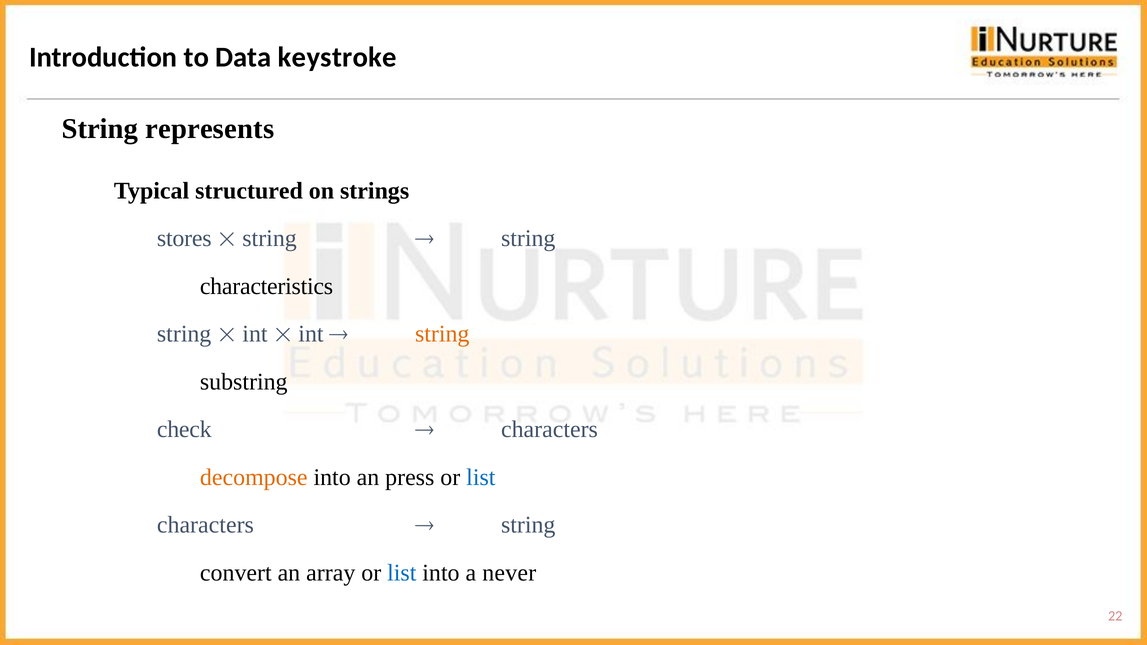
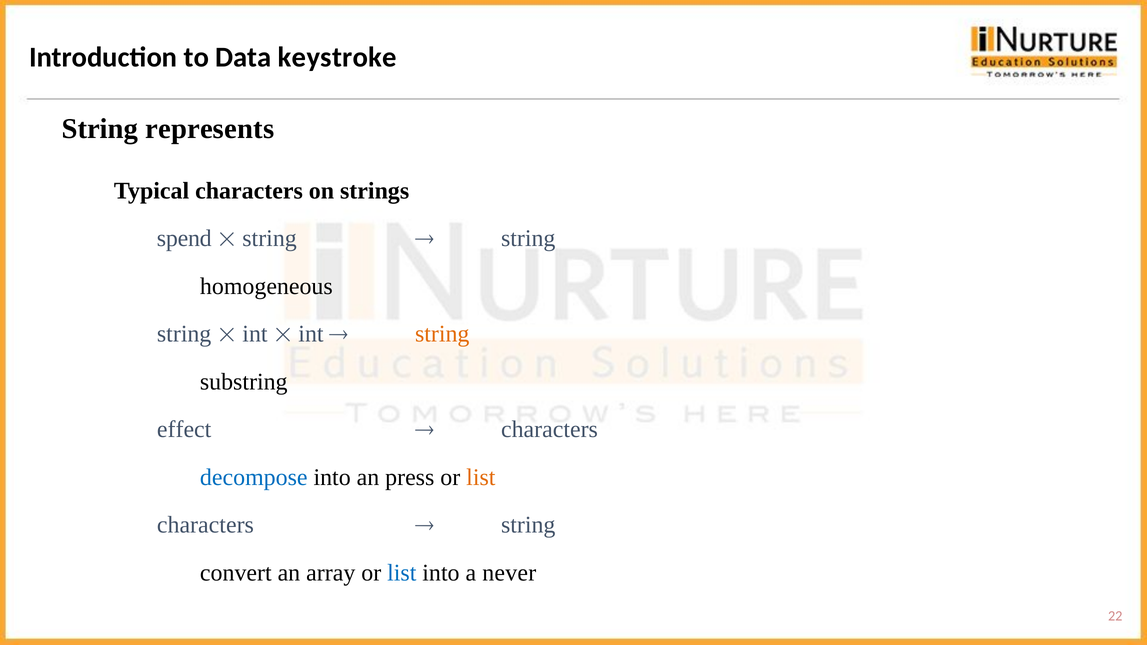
Typical structured: structured -> characters
stores: stores -> spend
characteristics: characteristics -> homogeneous
check: check -> effect
decompose colour: orange -> blue
list at (481, 477) colour: blue -> orange
